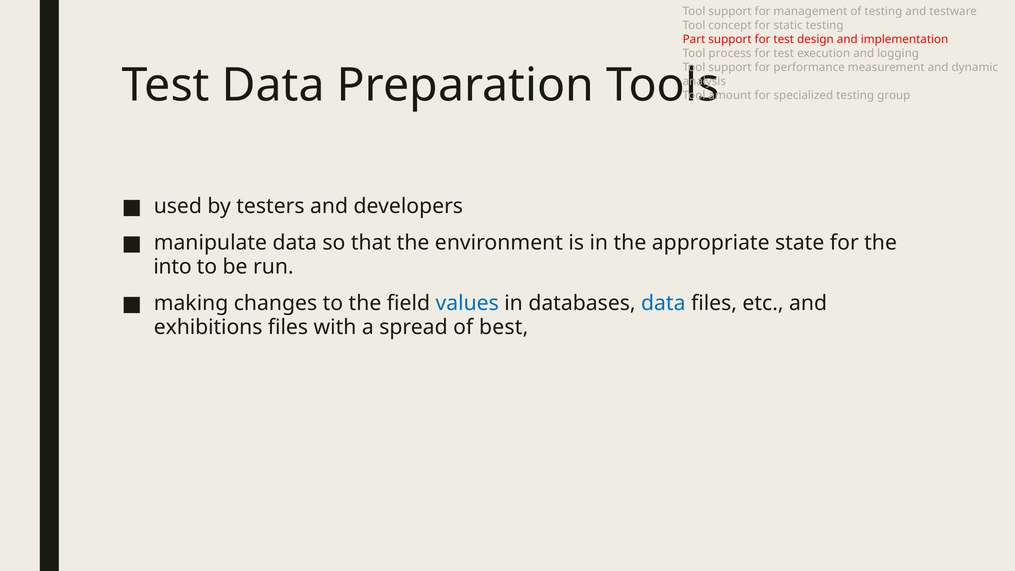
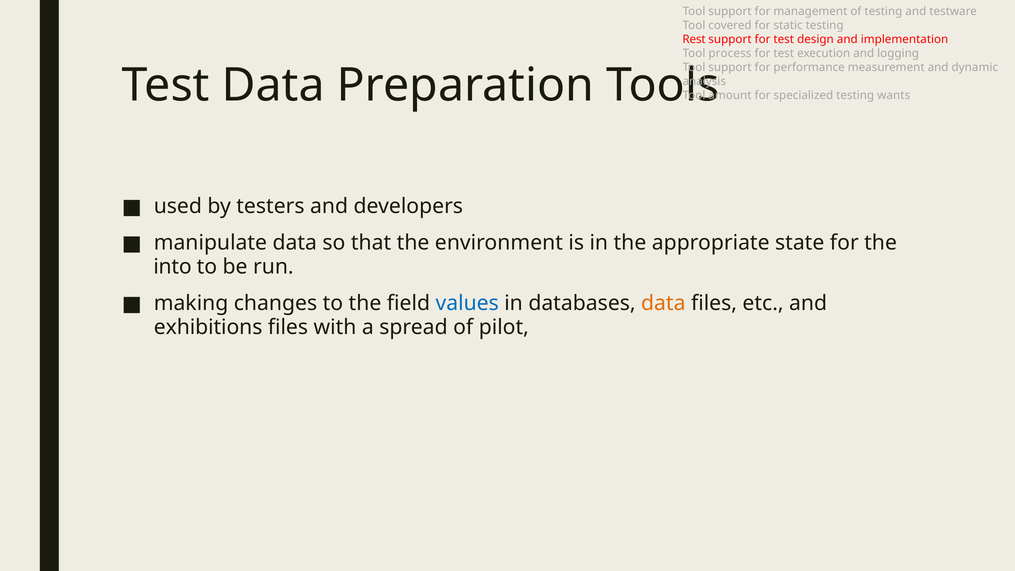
concept: concept -> covered
Part: Part -> Rest
group: group -> wants
data at (663, 303) colour: blue -> orange
best: best -> pilot
